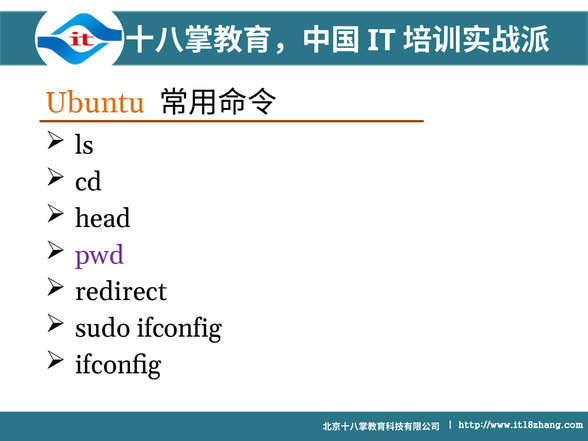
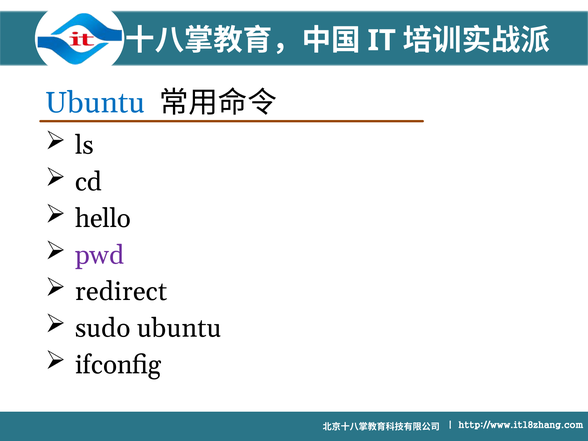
Ubuntu at (95, 103) colour: orange -> blue
head: head -> hello
sudo ifconfig: ifconfig -> ubuntu
